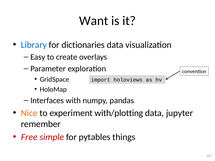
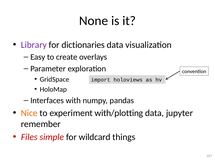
Want: Want -> None
Library colour: blue -> purple
Free: Free -> Files
pytables: pytables -> wildcard
